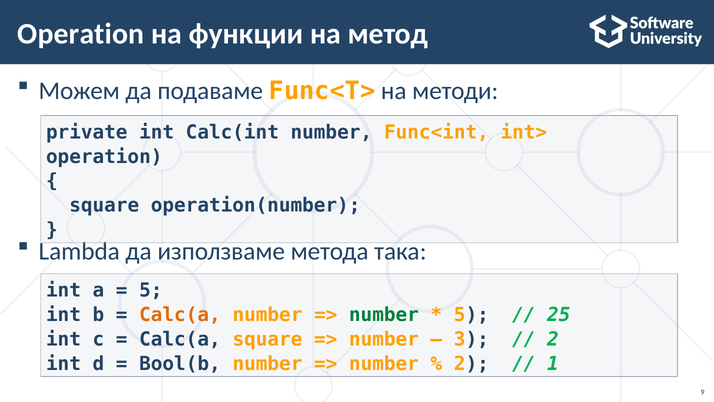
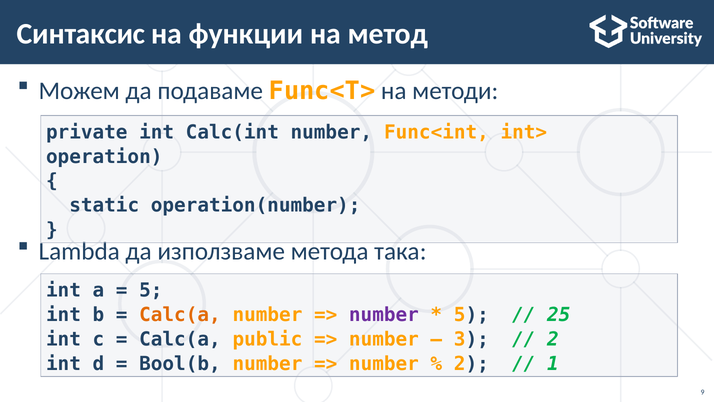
Operation at (81, 34): Operation -> Синтаксис
square at (104, 205): square -> static
number at (384, 315) colour: green -> purple
Calc(a square: square -> public
